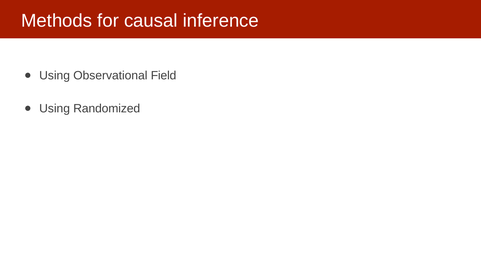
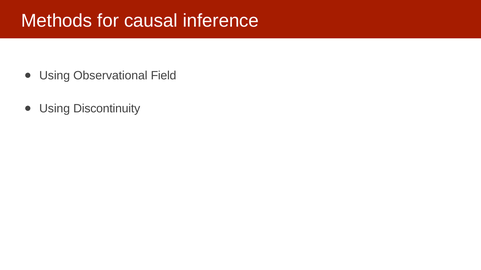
Randomized: Randomized -> Discontinuity
